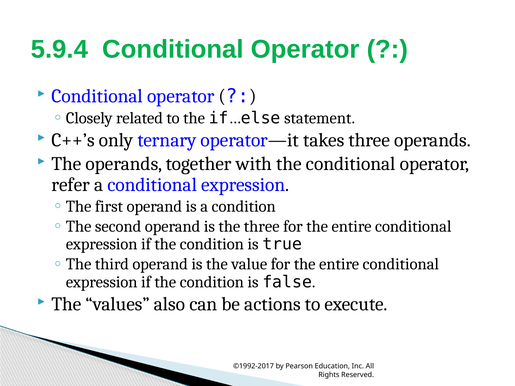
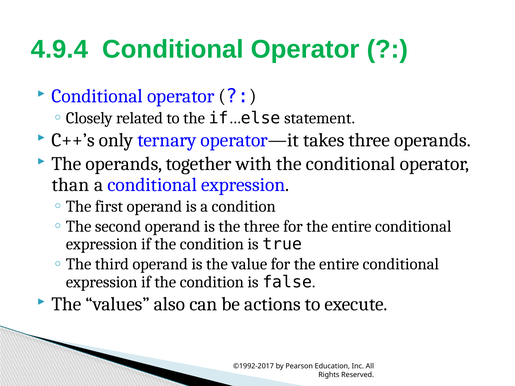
5.9.4: 5.9.4 -> 4.9.4
refer: refer -> than
